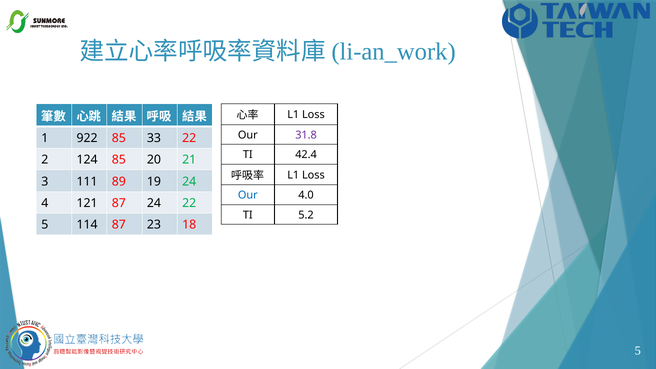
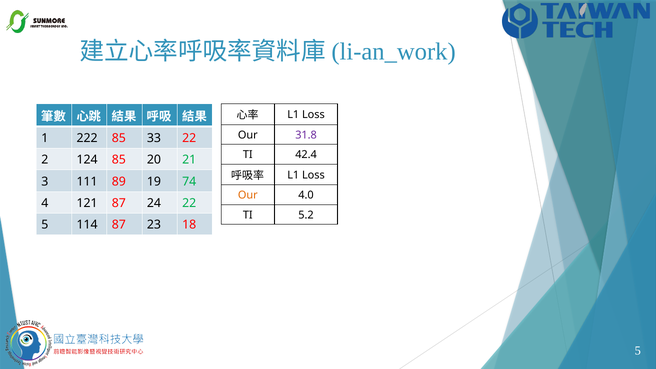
922: 922 -> 222
19 24: 24 -> 74
Our at (248, 195) colour: blue -> orange
